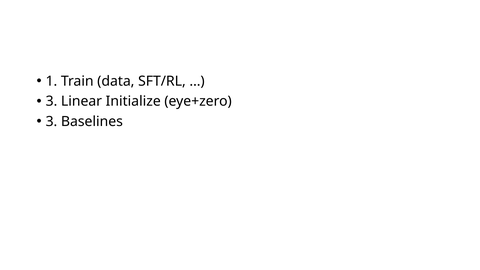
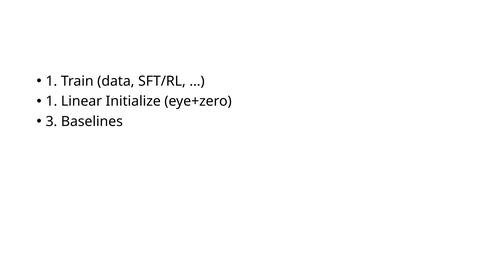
3 at (51, 101): 3 -> 1
